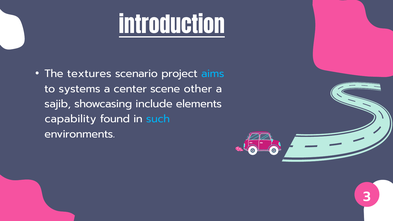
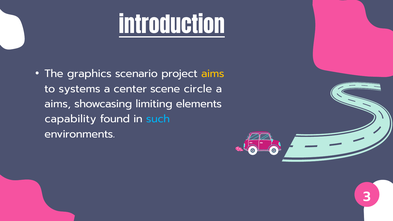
textures: textures -> graphics
aims at (213, 74) colour: light blue -> yellow
other: other -> circle
sajib at (58, 104): sajib -> aims
include: include -> limiting
